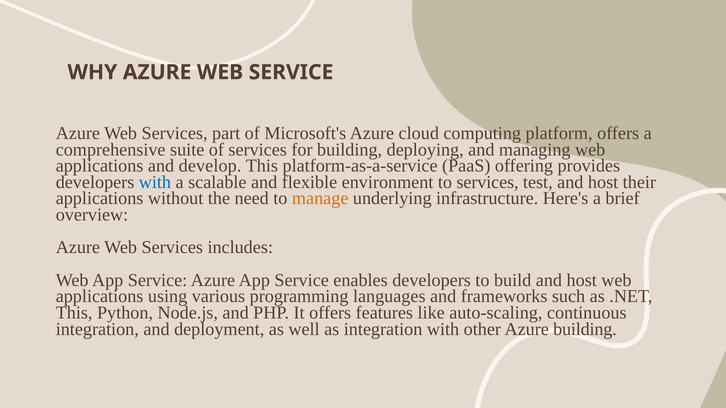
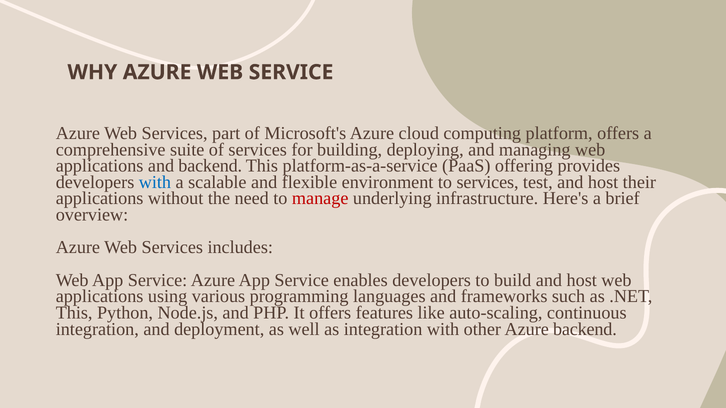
and develop: develop -> backend
manage colour: orange -> red
Azure building: building -> backend
